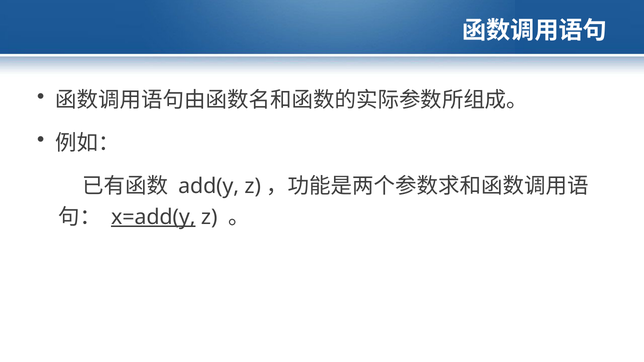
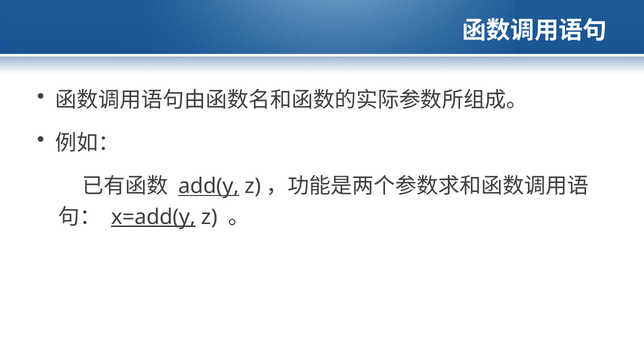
add(y underline: none -> present
